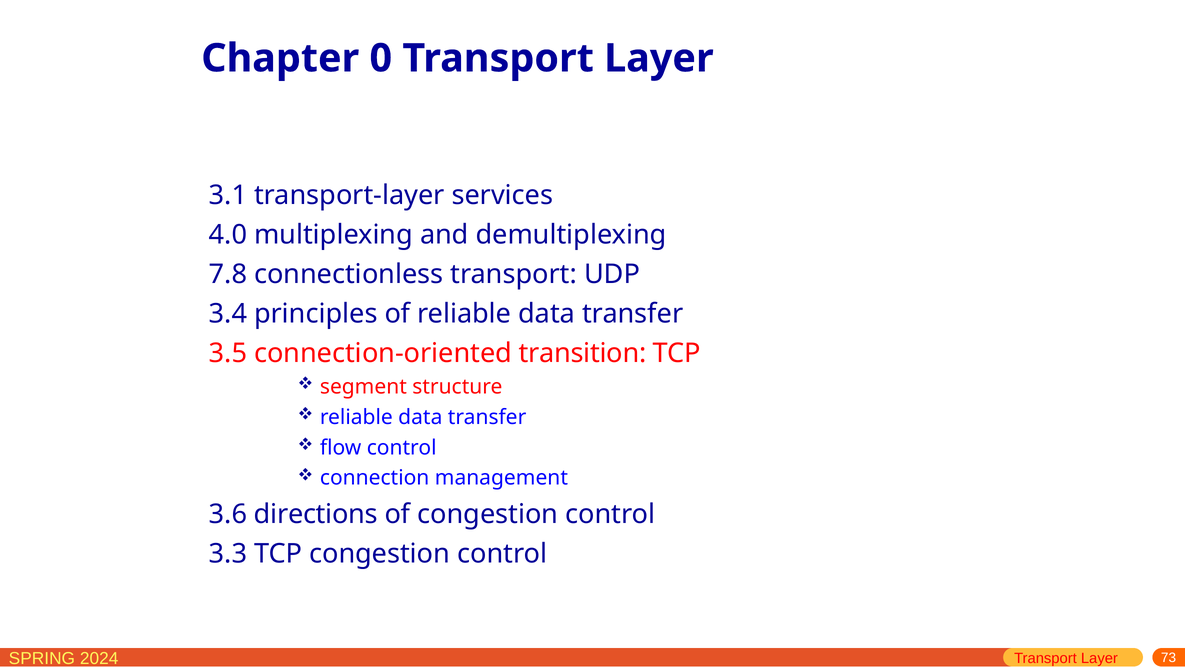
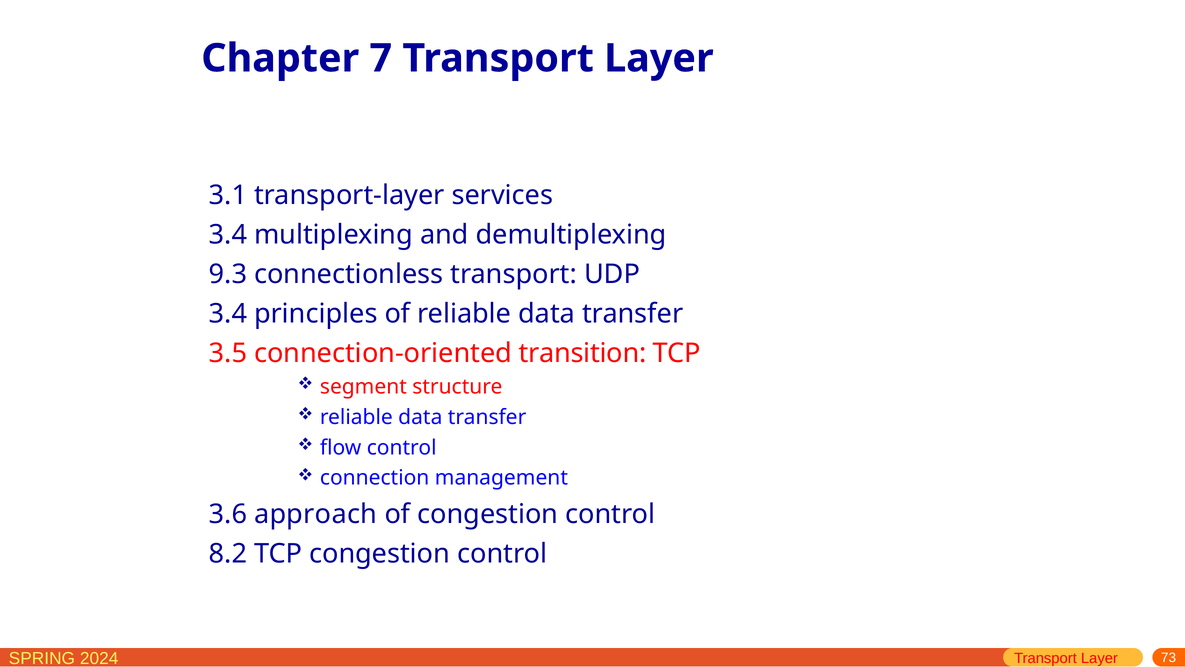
0: 0 -> 7
4.0 at (228, 234): 4.0 -> 3.4
7.8: 7.8 -> 9.3
directions: directions -> approach
3.3: 3.3 -> 8.2
